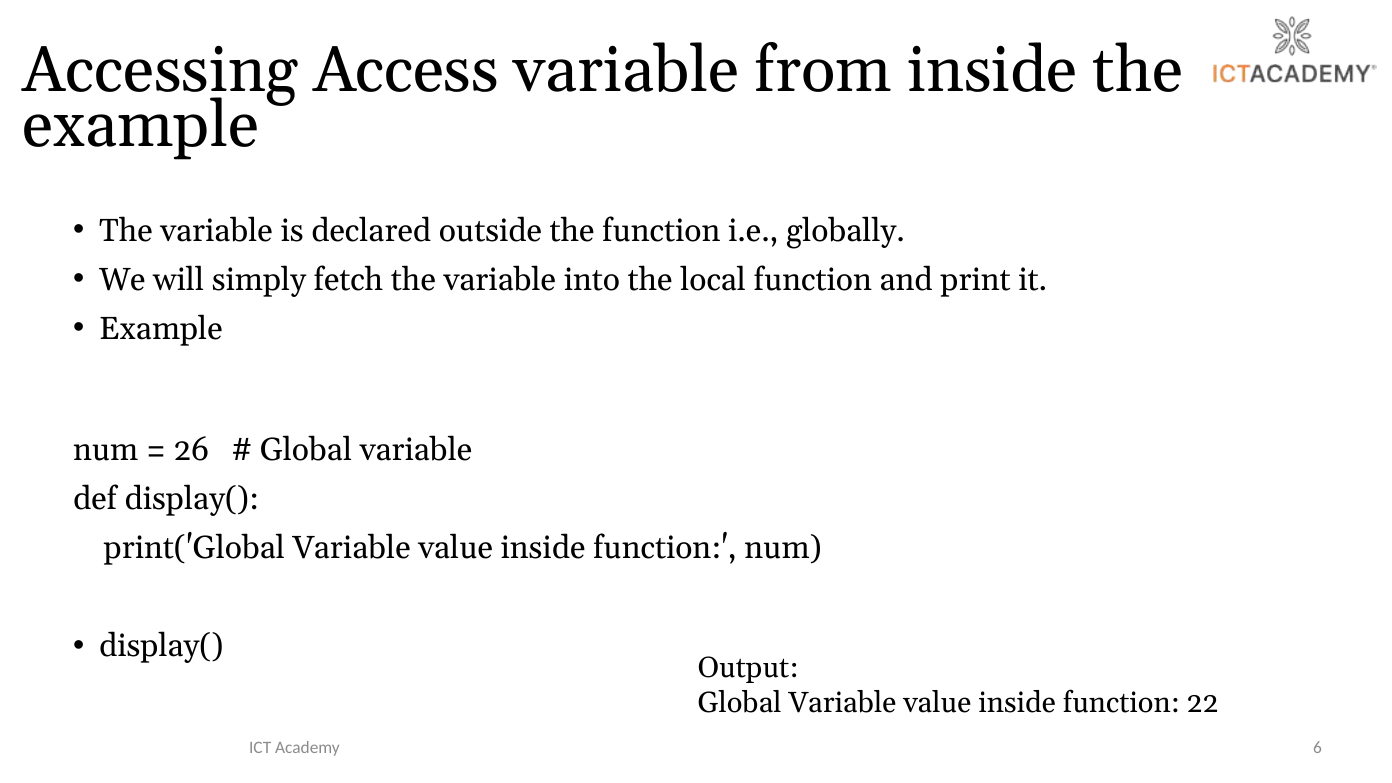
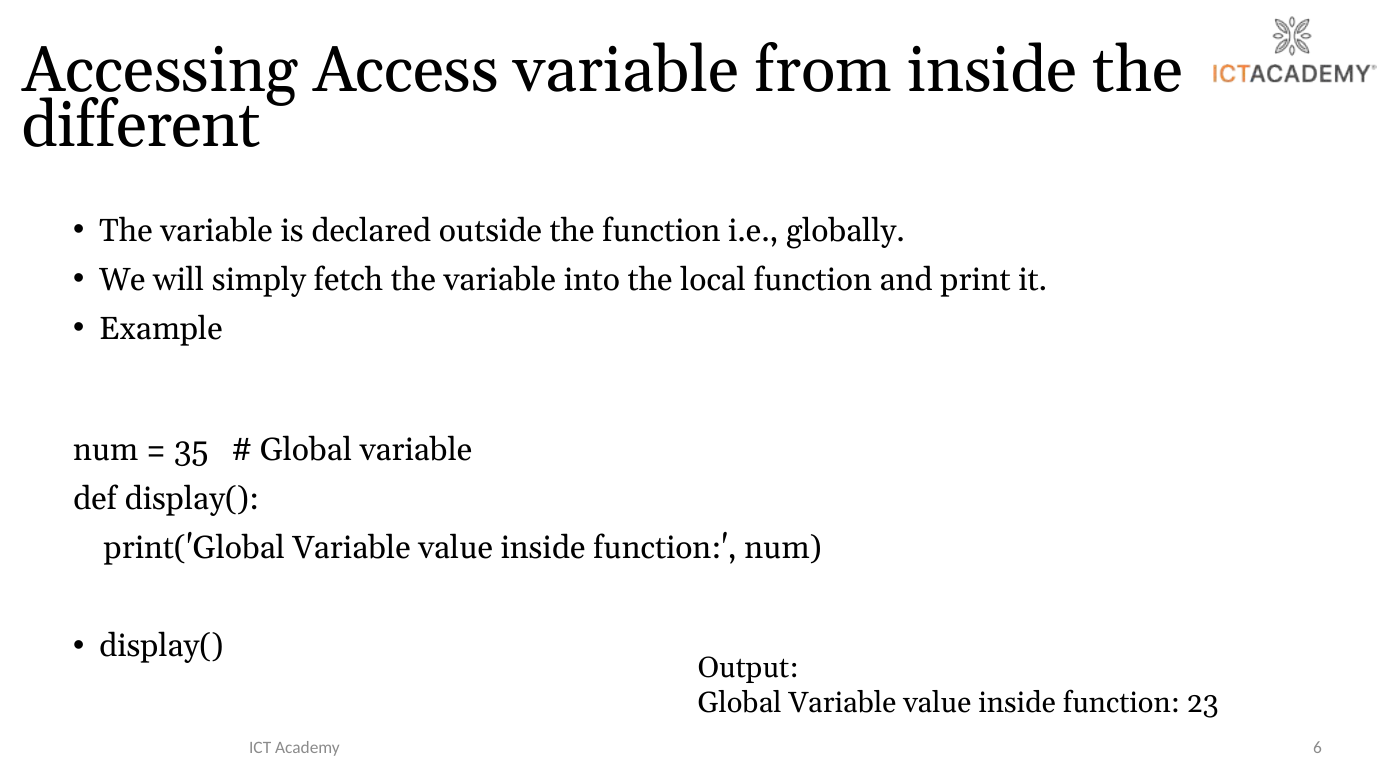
example at (141, 125): example -> different
26: 26 -> 35
22: 22 -> 23
